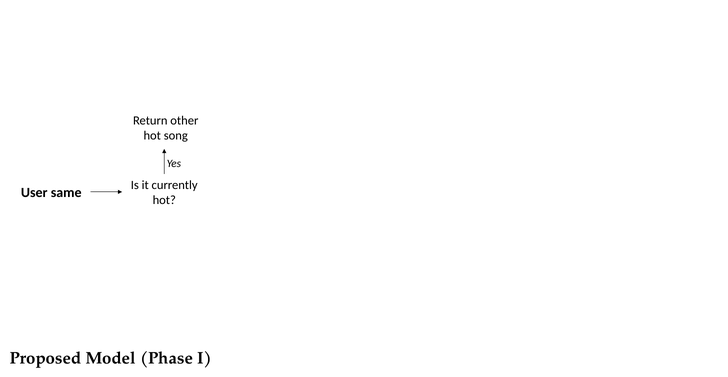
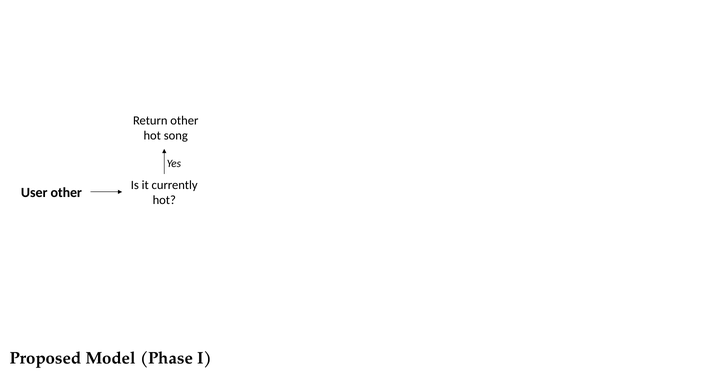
User same: same -> other
